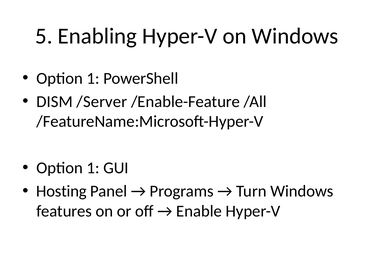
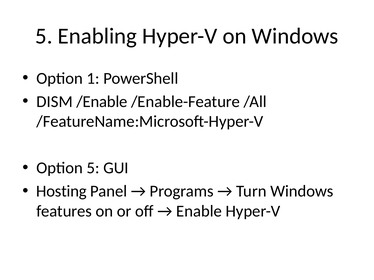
/Server: /Server -> /Enable
1 at (93, 168): 1 -> 5
